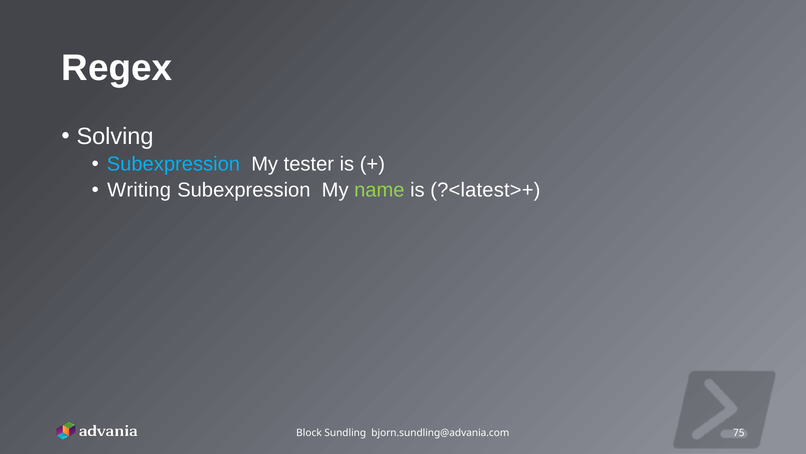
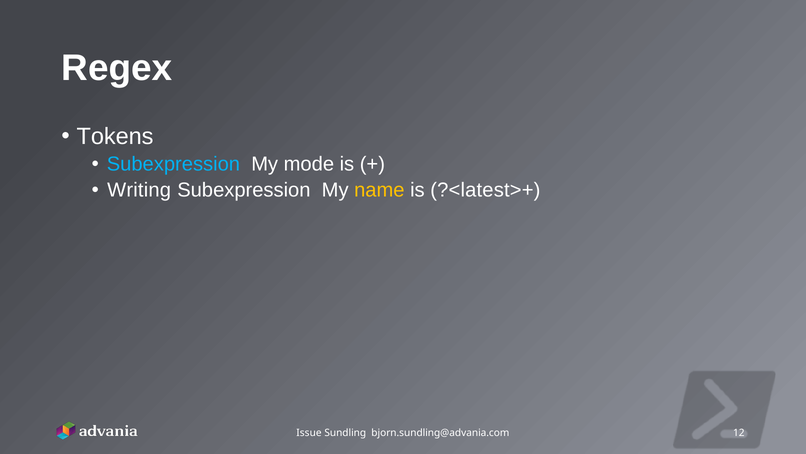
Solving: Solving -> Tokens
tester: tester -> mode
name colour: light green -> yellow
Block: Block -> Issue
75: 75 -> 12
